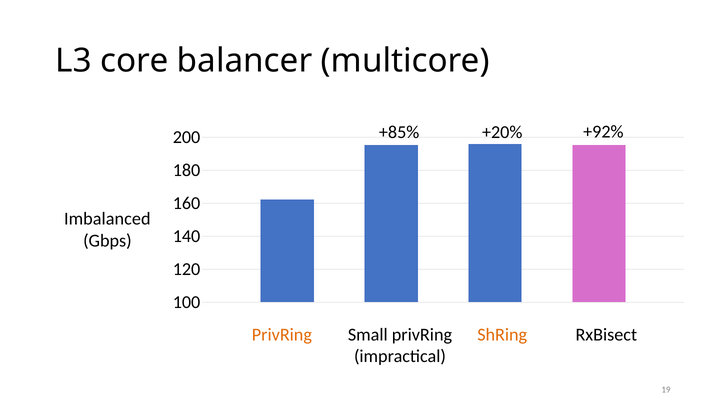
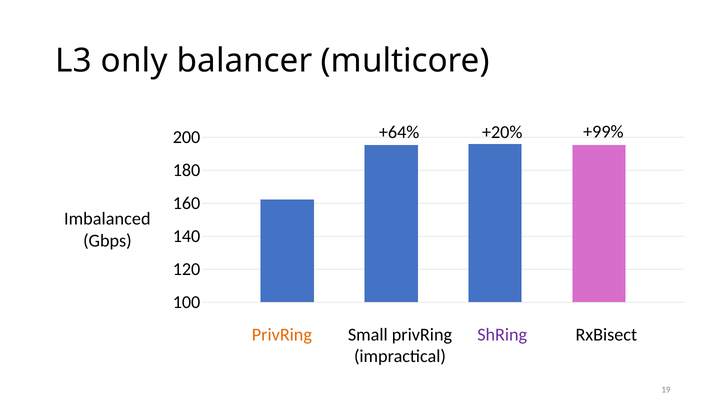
core: core -> only
+92%: +92% -> +99%
+85%: +85% -> +64%
ShRing colour: orange -> purple
